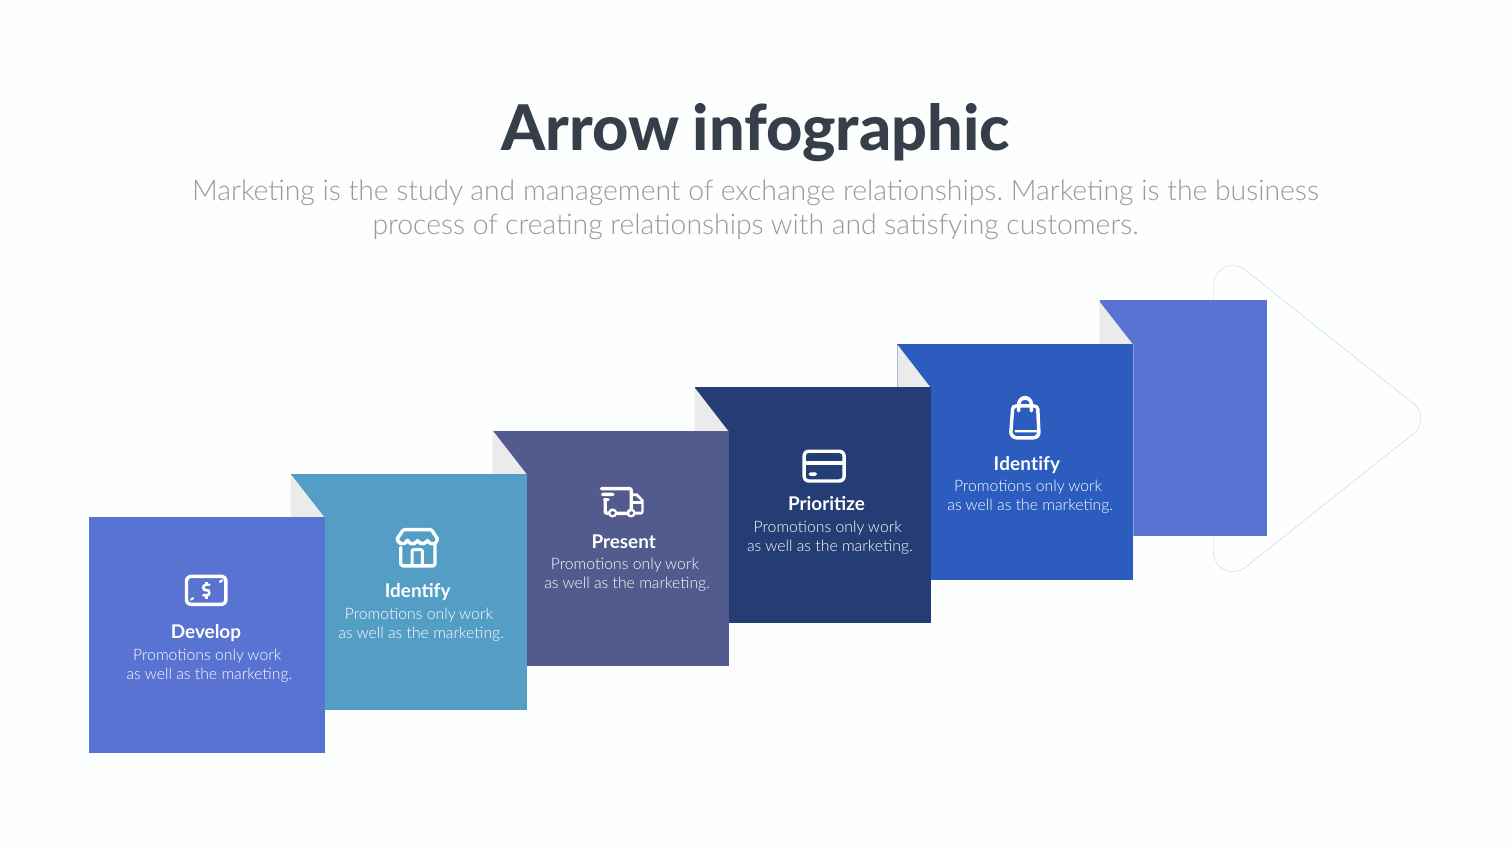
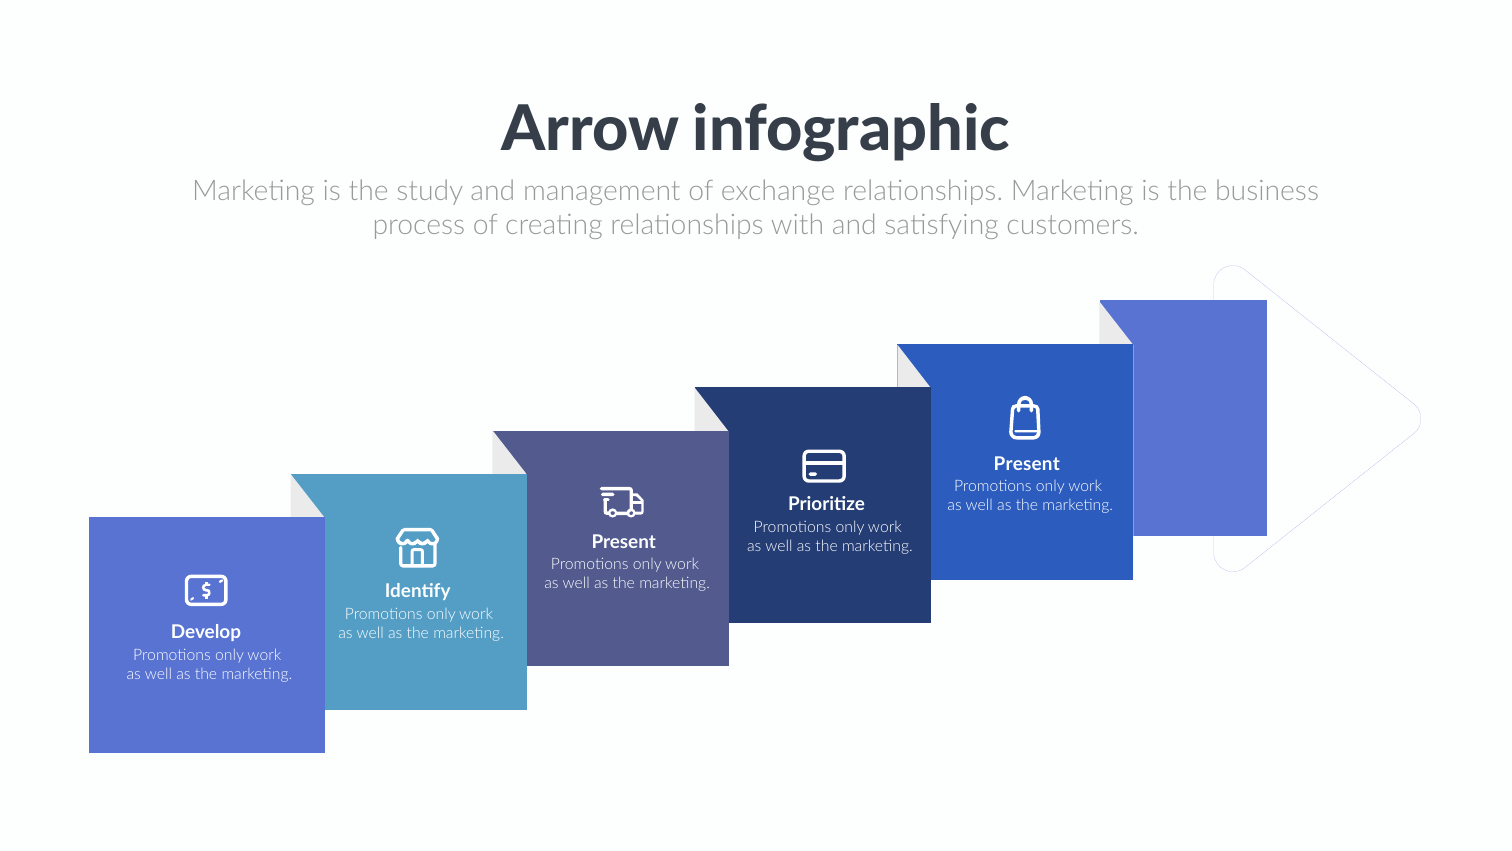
Identify at (1027, 464): Identify -> Present
